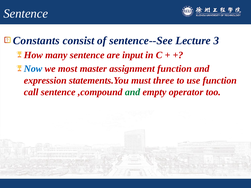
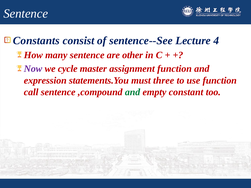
3: 3 -> 4
input: input -> other
Now colour: blue -> purple
most: most -> cycle
operator: operator -> constant
